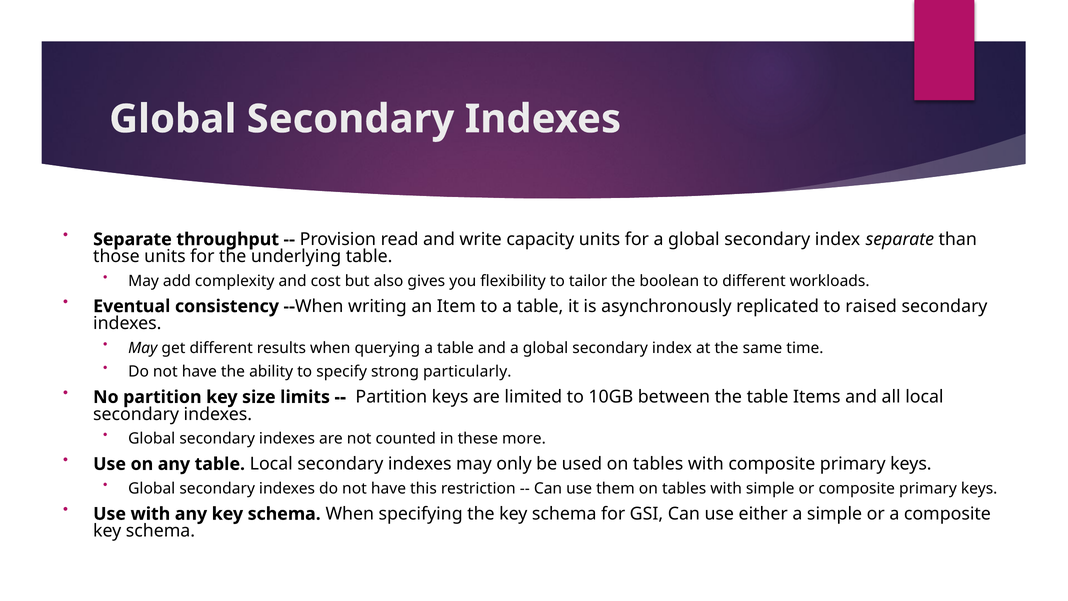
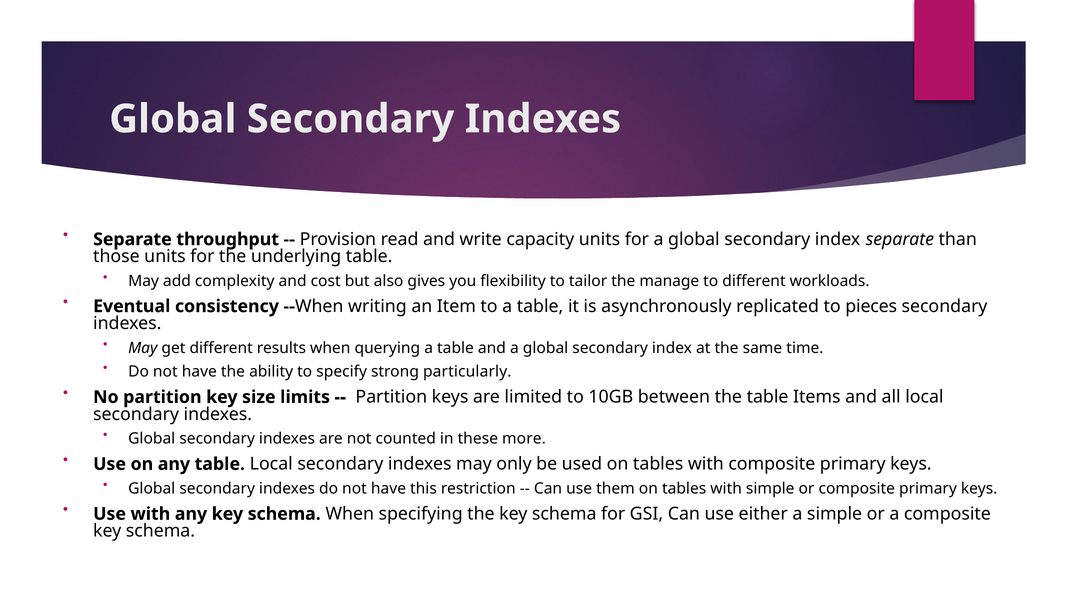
boolean: boolean -> manage
raised: raised -> pieces
